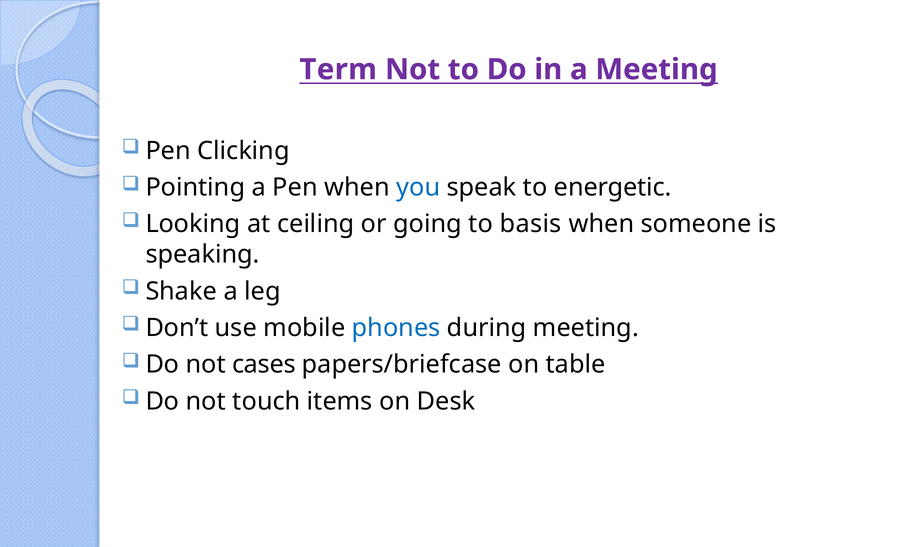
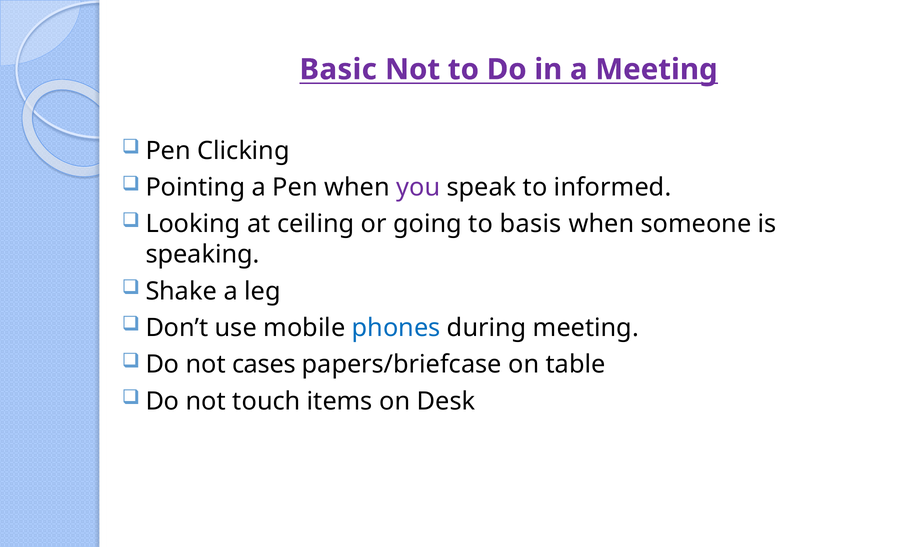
Term: Term -> Basic
you colour: blue -> purple
energetic: energetic -> informed
